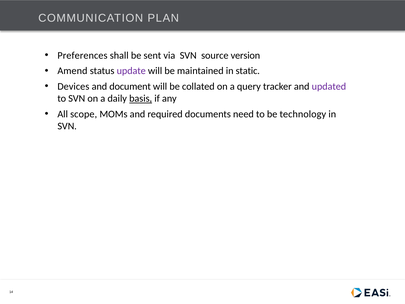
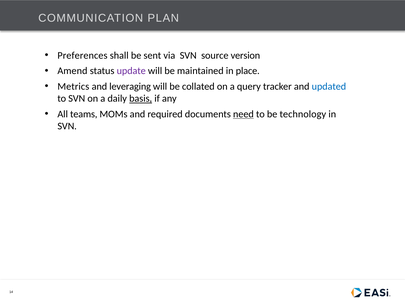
static: static -> place
Devices: Devices -> Metrics
document: document -> leveraging
updated colour: purple -> blue
scope: scope -> teams
need underline: none -> present
